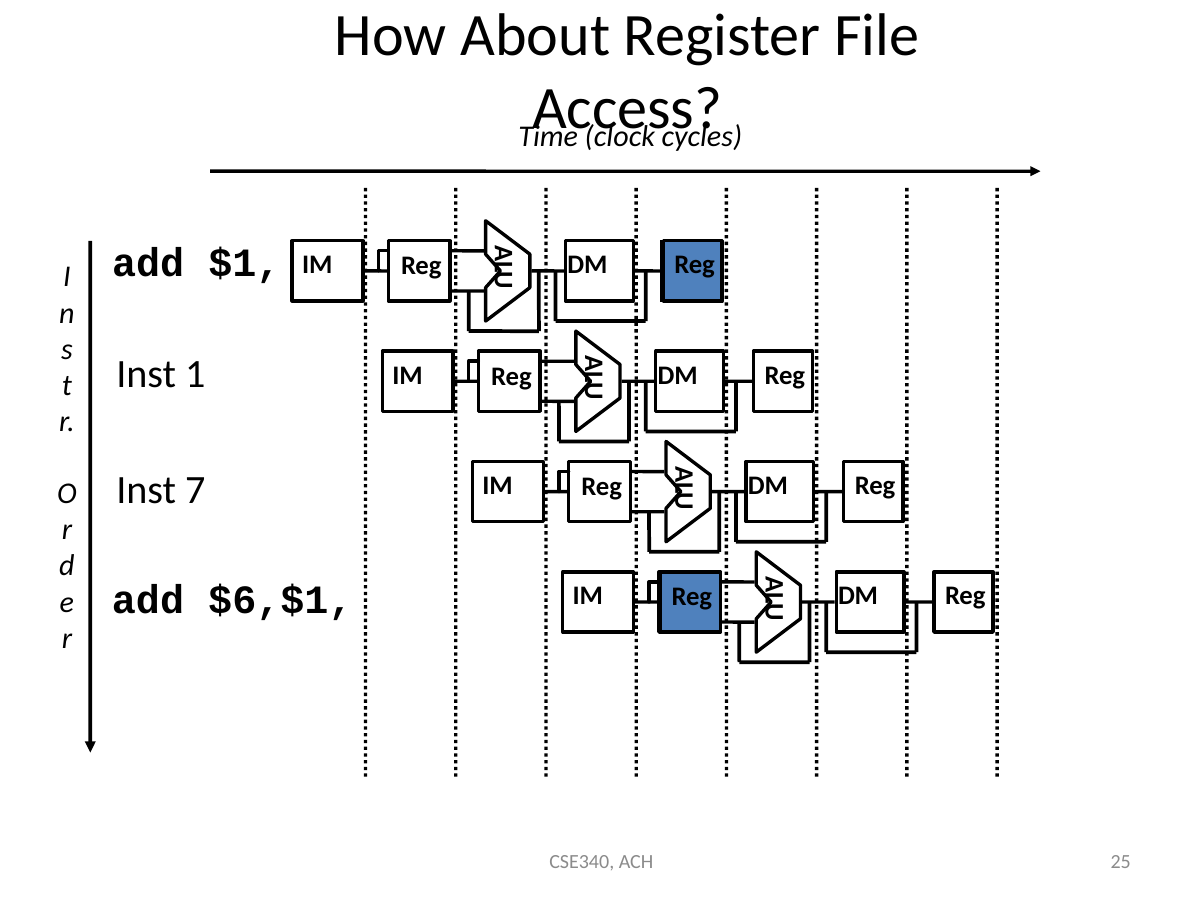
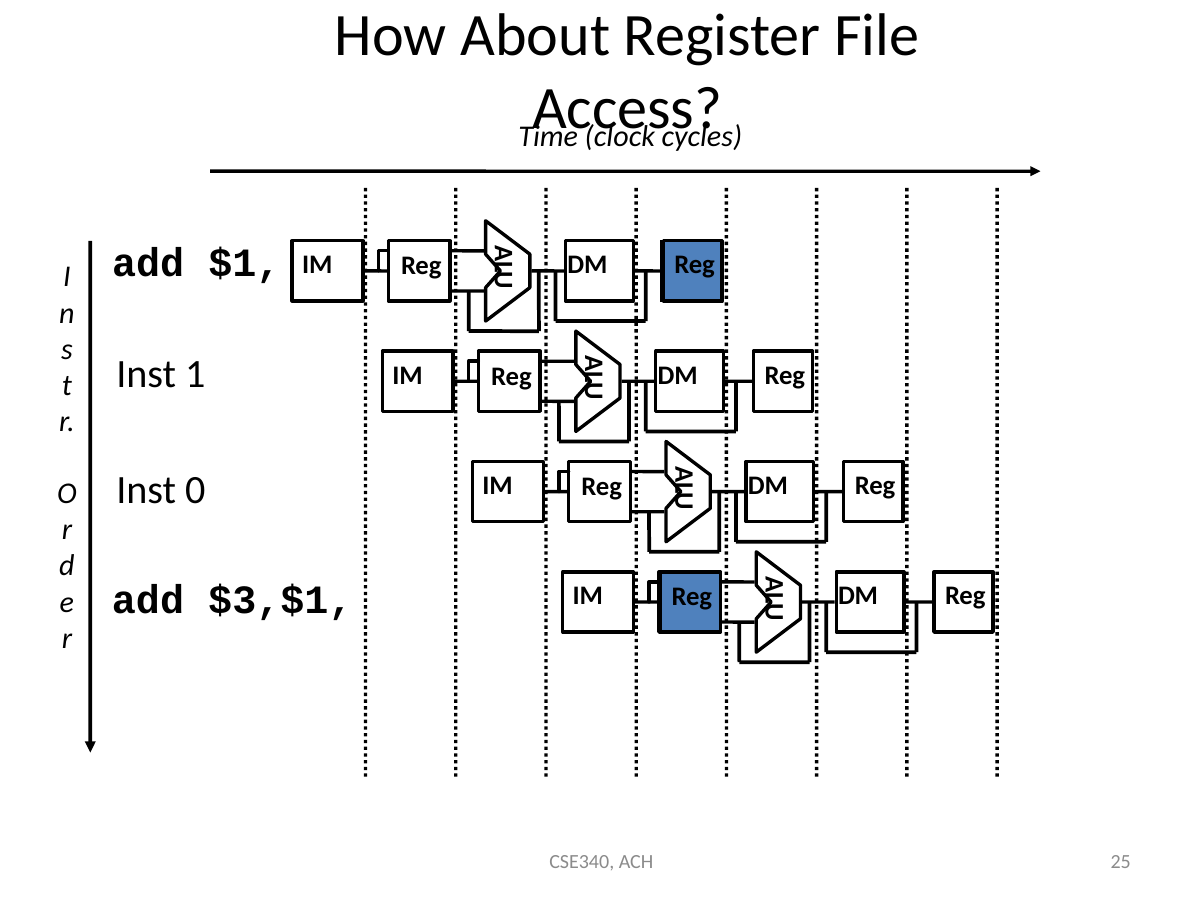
7: 7 -> 0
$6,$1: $6,$1 -> $3,$1
